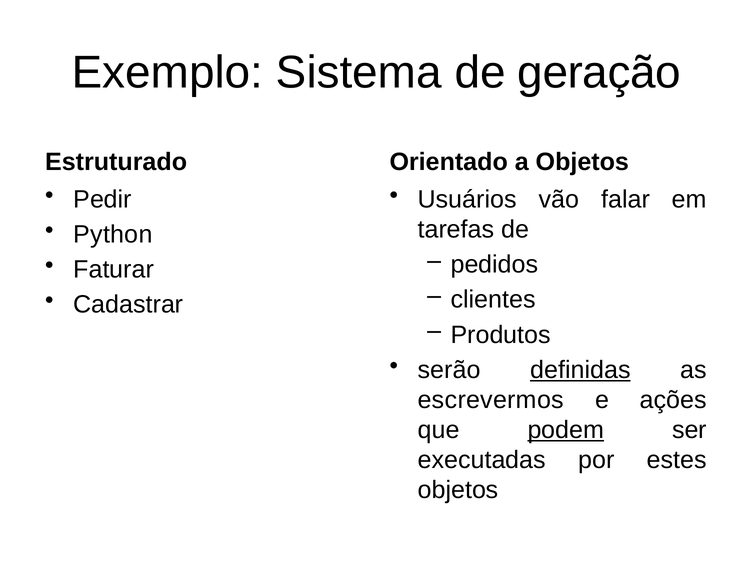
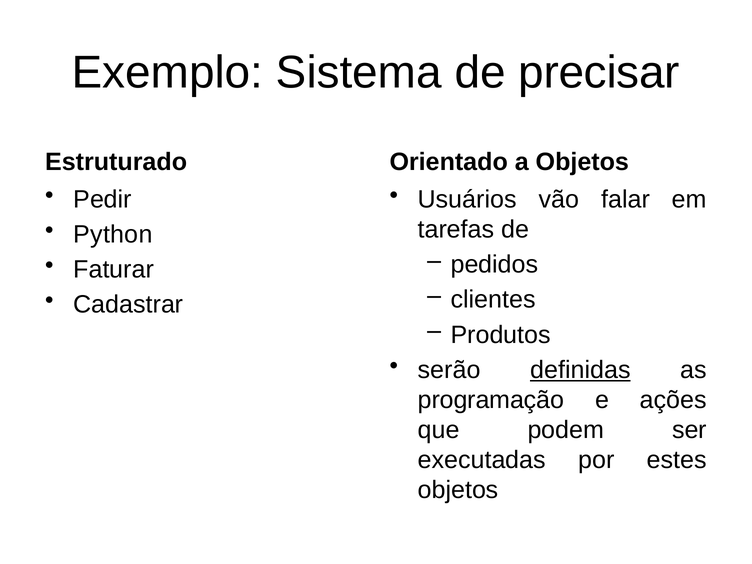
geração: geração -> precisar
escrevermos: escrevermos -> programação
podem underline: present -> none
